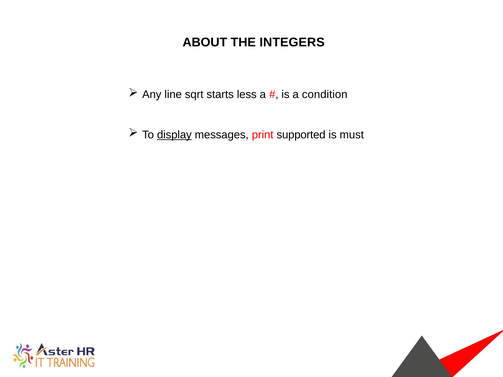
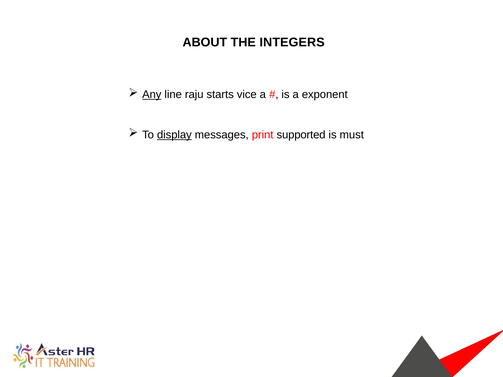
Any underline: none -> present
sqrt: sqrt -> raju
less: less -> vice
condition: condition -> exponent
